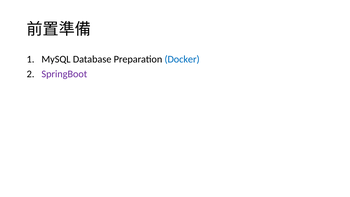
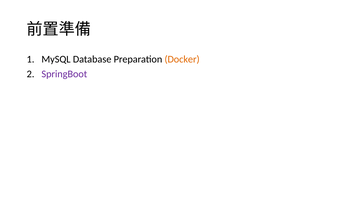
Docker colour: blue -> orange
